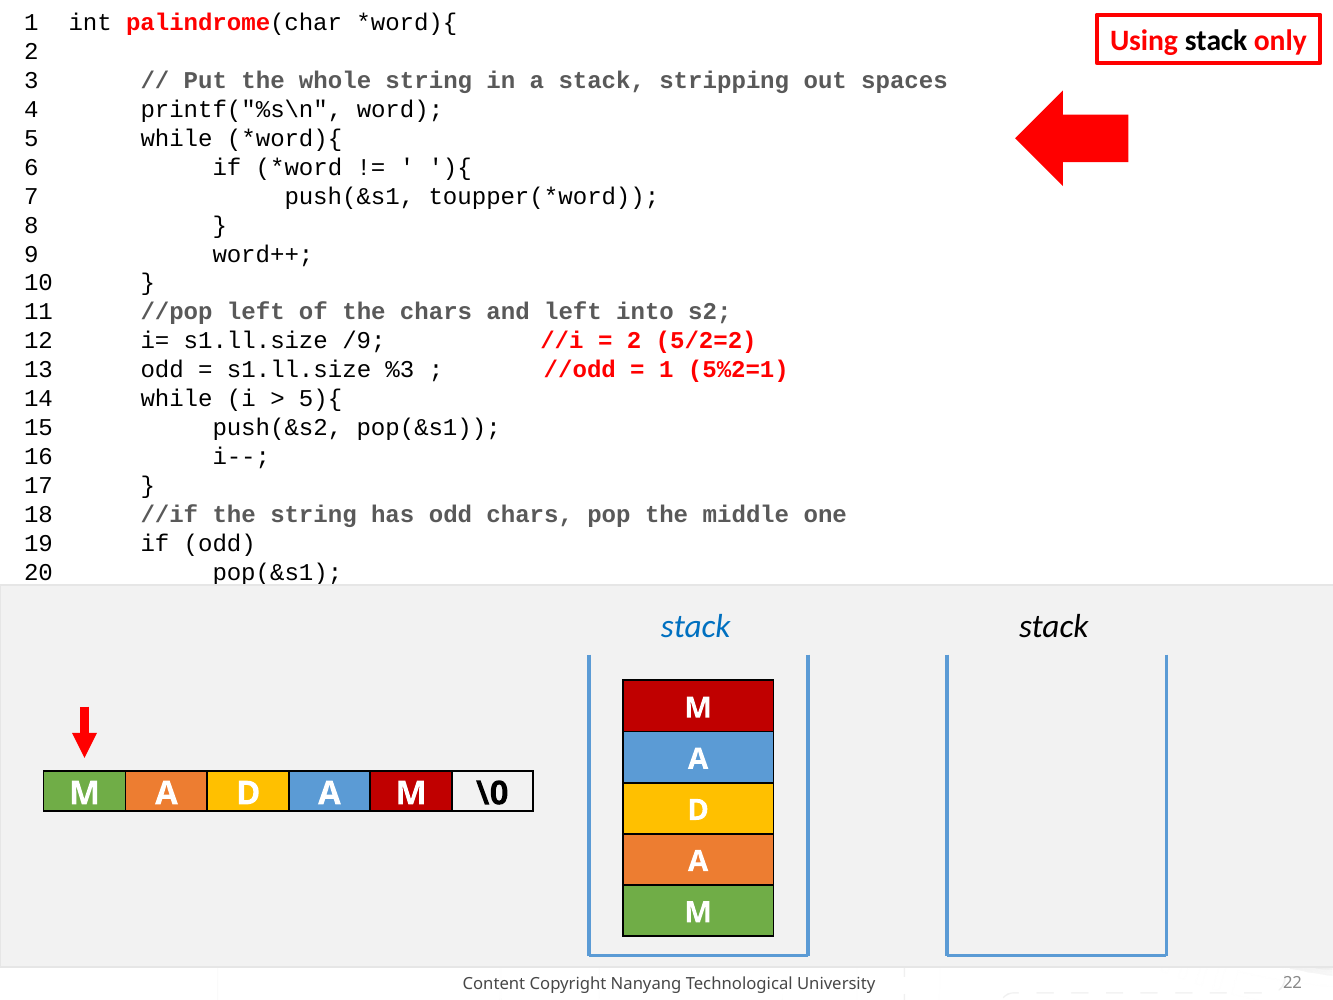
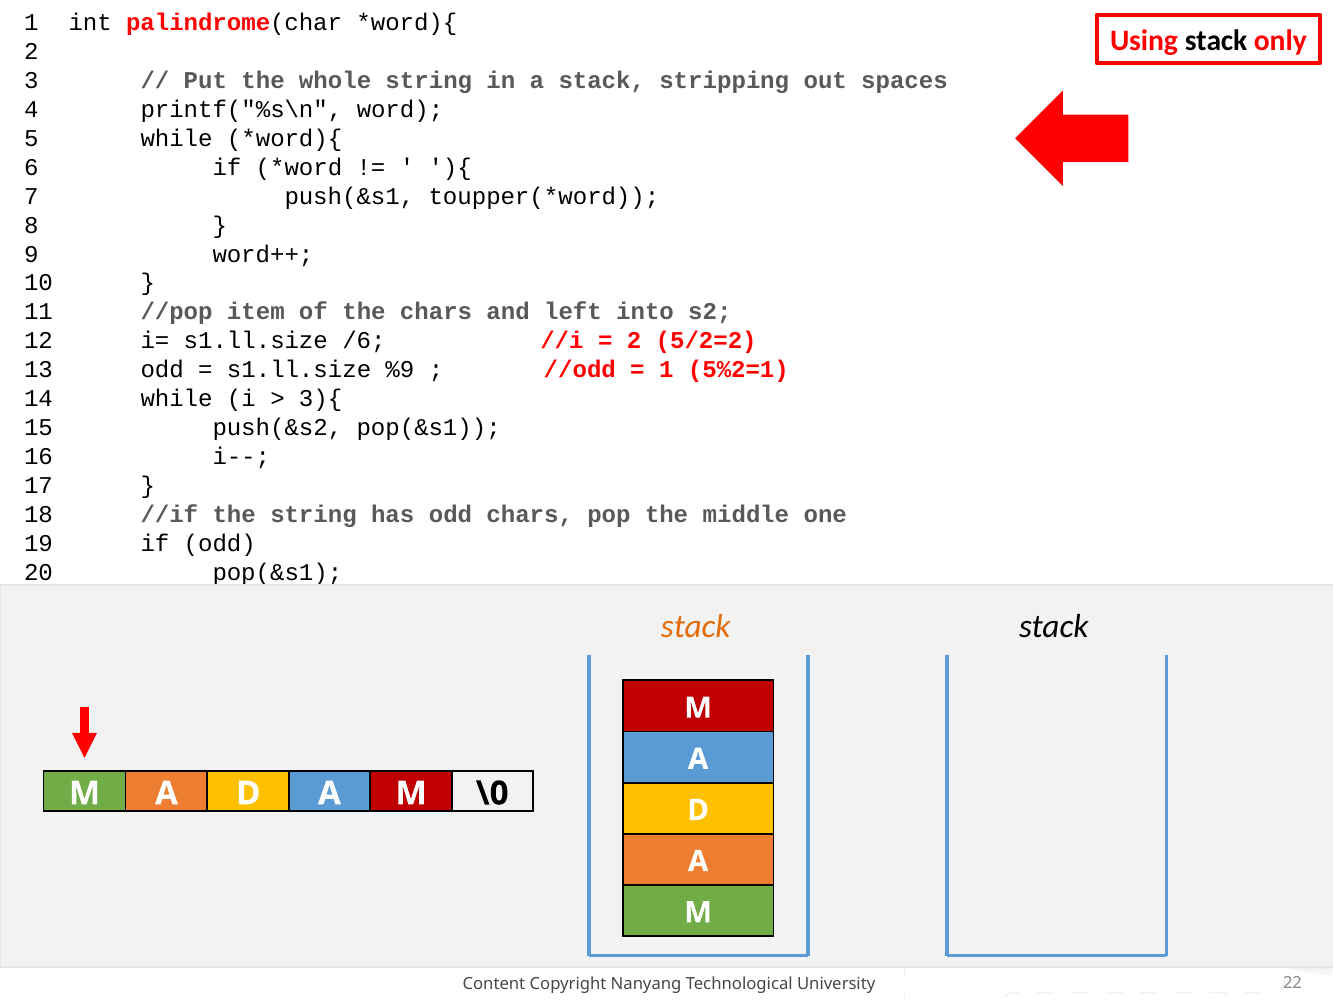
//pop left: left -> item
/9: /9 -> /6
%3: %3 -> %9
5){: 5){ -> 3){
stack at (696, 626) colour: blue -> orange
